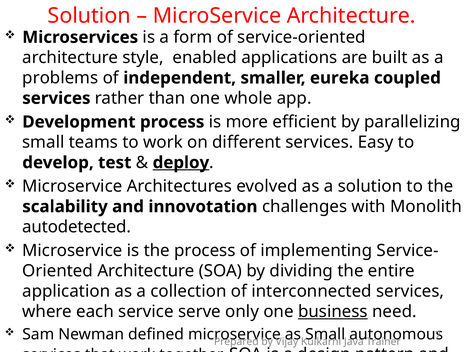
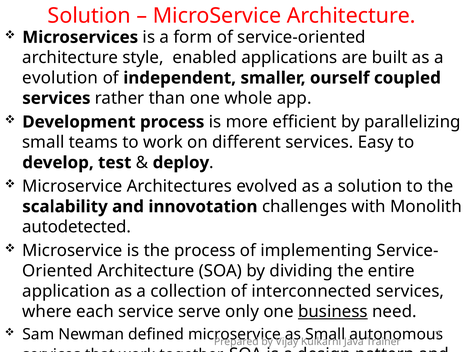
problems: problems -> evolution
eureka: eureka -> ourself
deploy underline: present -> none
